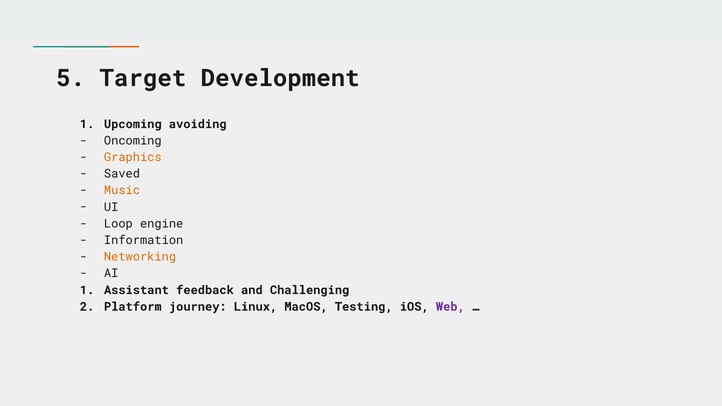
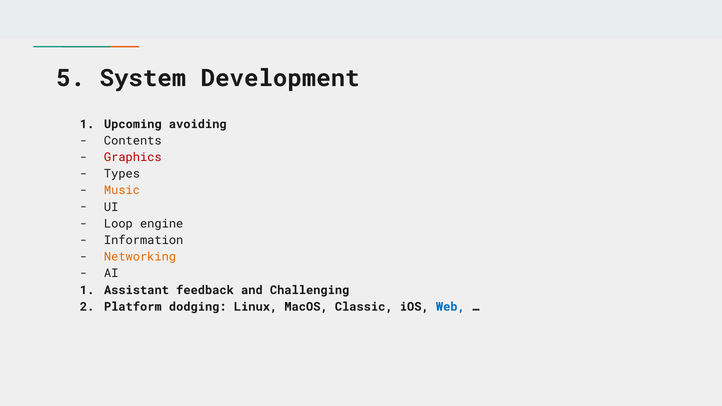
Target: Target -> System
Oncoming: Oncoming -> Contents
Graphics colour: orange -> red
Saved: Saved -> Types
journey: journey -> dodging
Testing: Testing -> Classic
Web colour: purple -> blue
